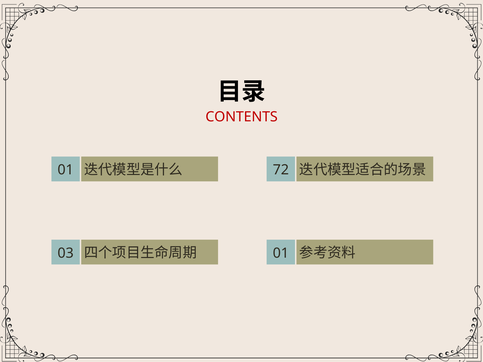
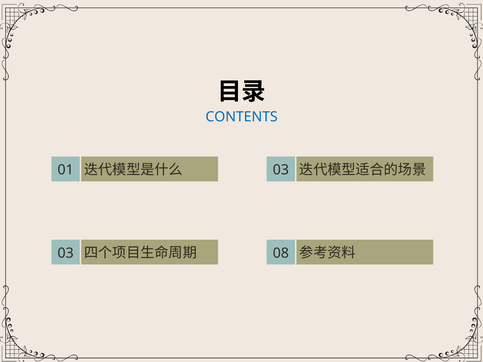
CONTENTS colour: red -> blue
72 at (281, 170): 72 -> 03
01 at (281, 253): 01 -> 08
